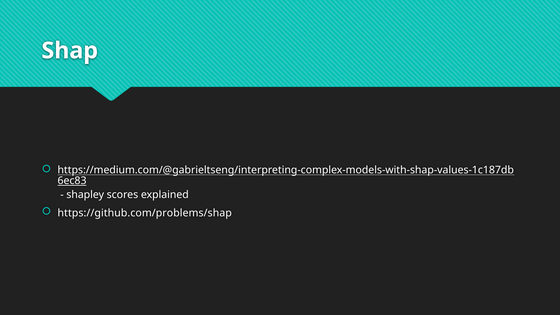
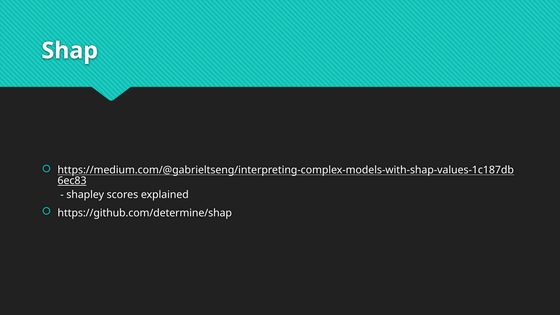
https://github.com/problems/shap: https://github.com/problems/shap -> https://github.com/determine/shap
